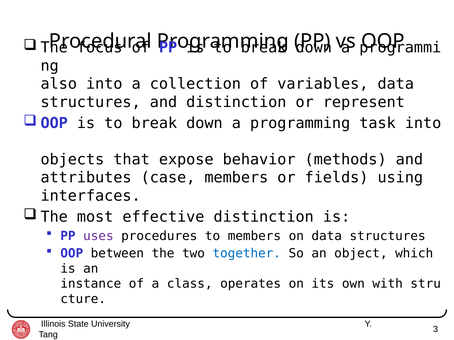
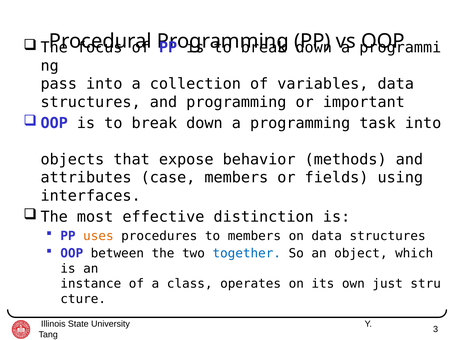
also: also -> pass
and distinction: distinction -> programming
represent: represent -> important
uses colour: purple -> orange
with: with -> just
